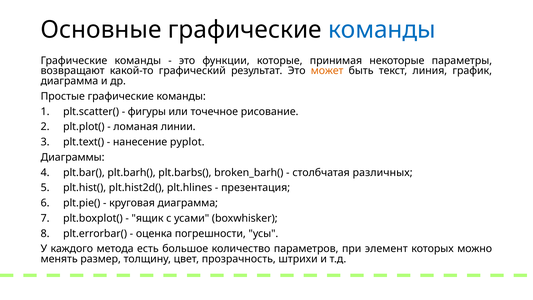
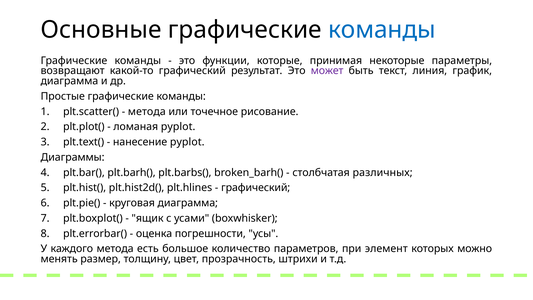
может colour: orange -> purple
фигуры at (147, 112): фигуры -> метода
ломаная линии: линии -> pyplot
презентация at (256, 188): презентация -> графический
